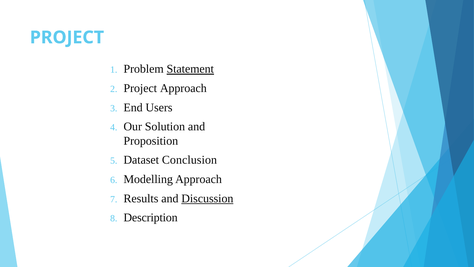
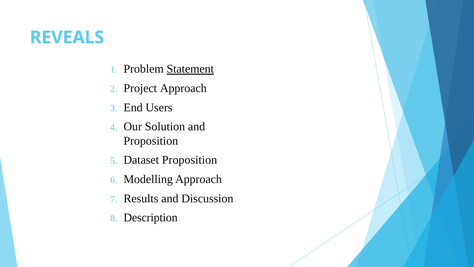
PROJECT at (67, 37): PROJECT -> REVEALS
Dataset Conclusion: Conclusion -> Proposition
Discussion underline: present -> none
